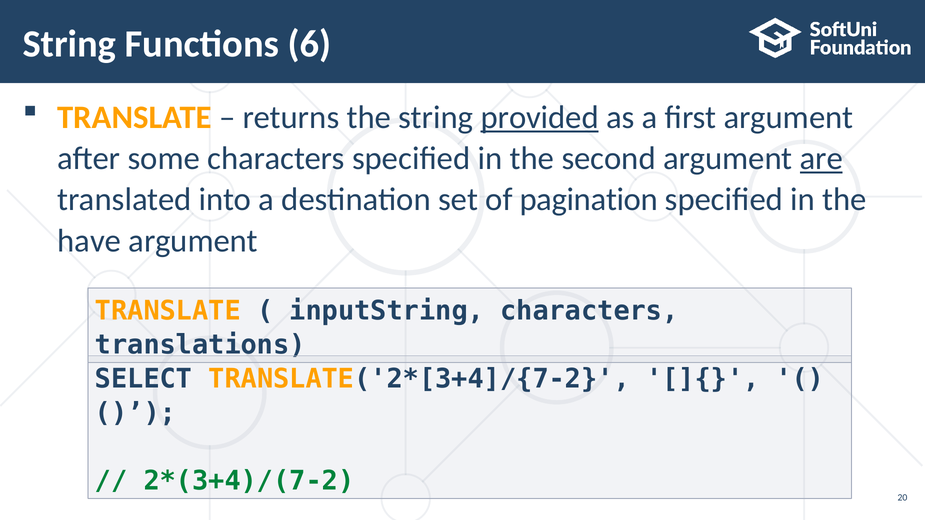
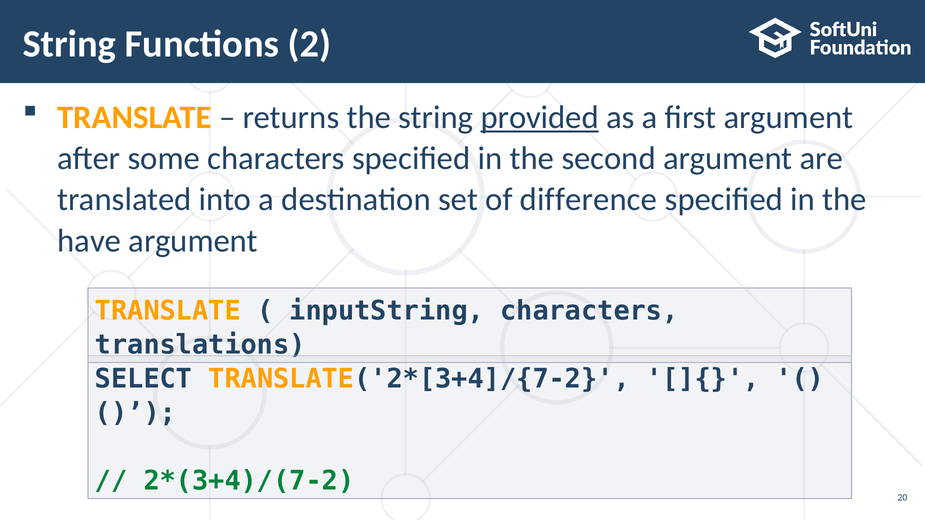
6: 6 -> 2
are underline: present -> none
pagination: pagination -> difference
